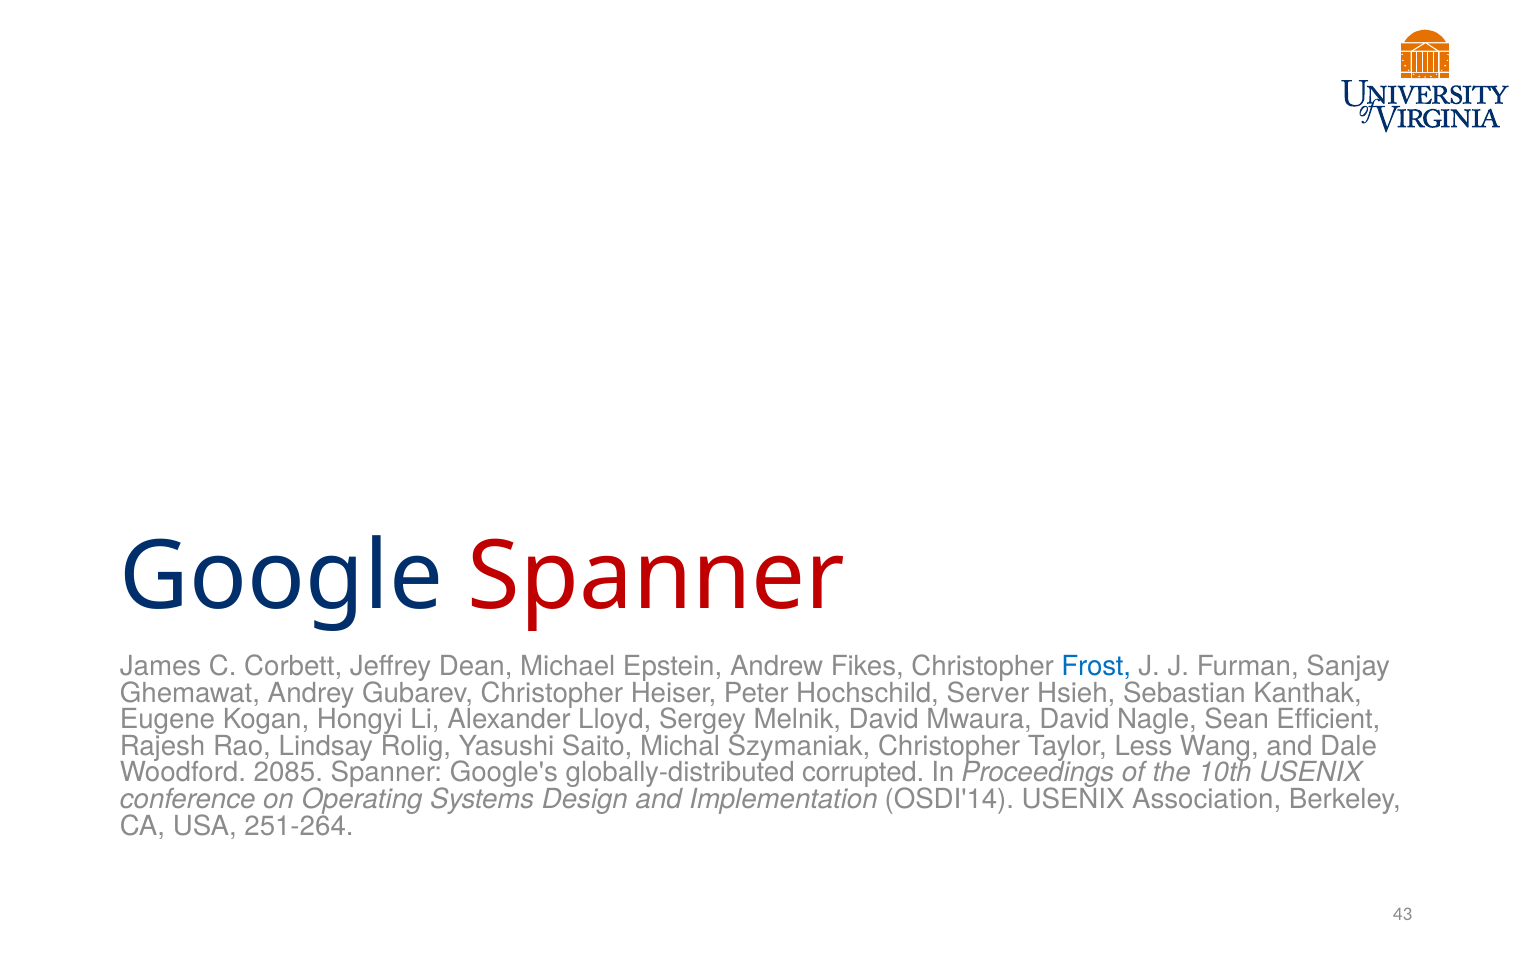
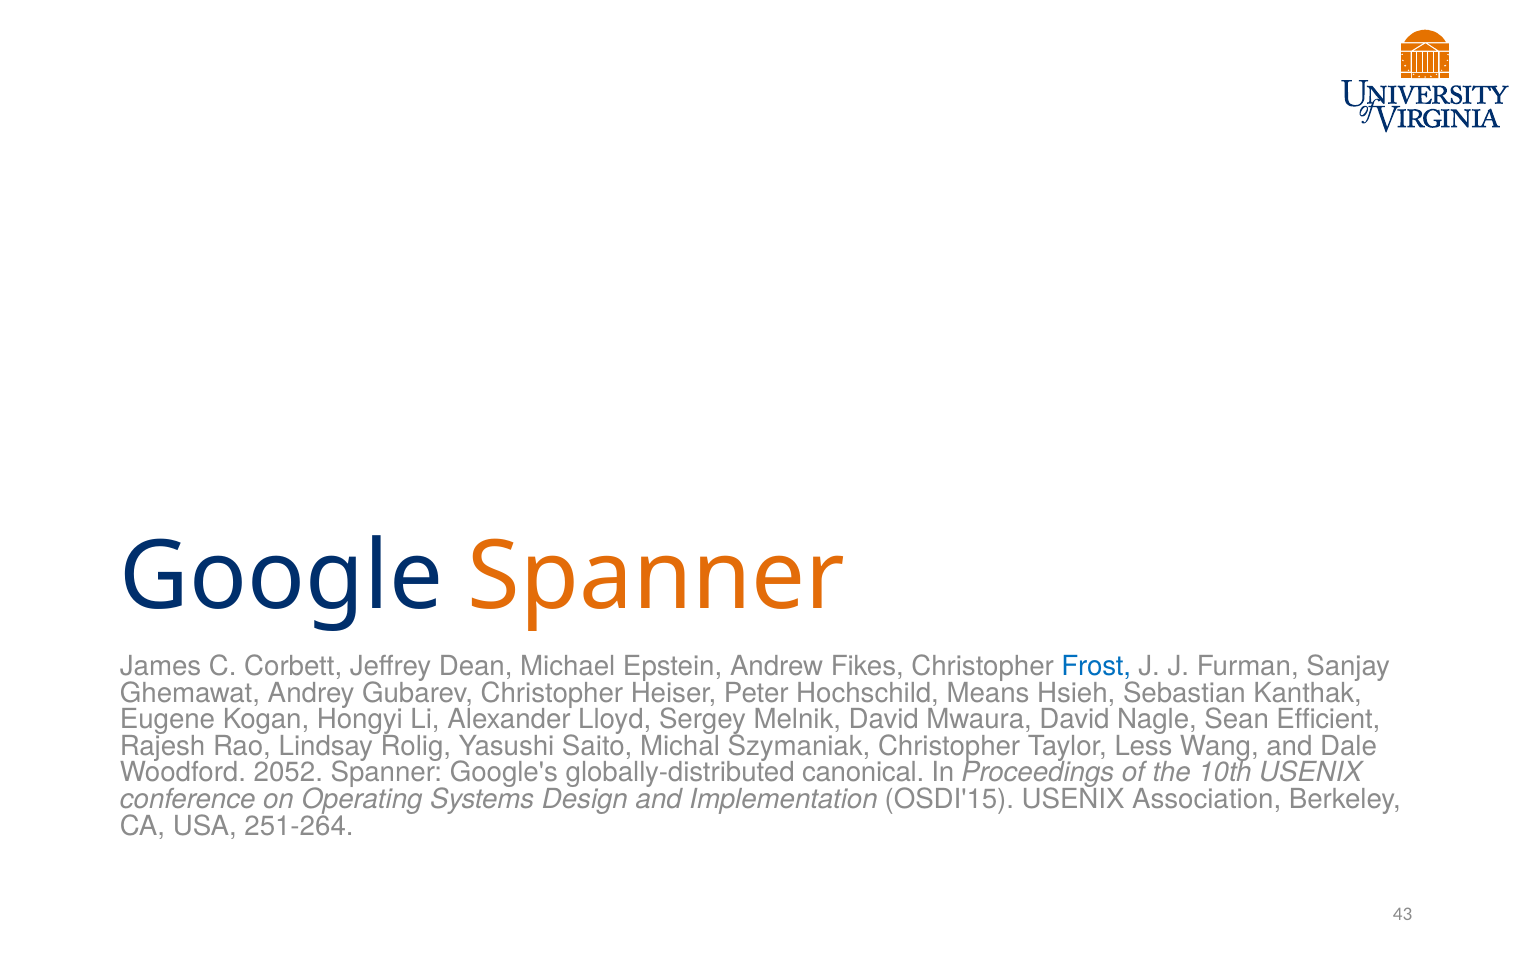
Spanner at (657, 577) colour: red -> orange
Server: Server -> Means
2085: 2085 -> 2052
corrupted: corrupted -> canonical
OSDI'14: OSDI'14 -> OSDI'15
